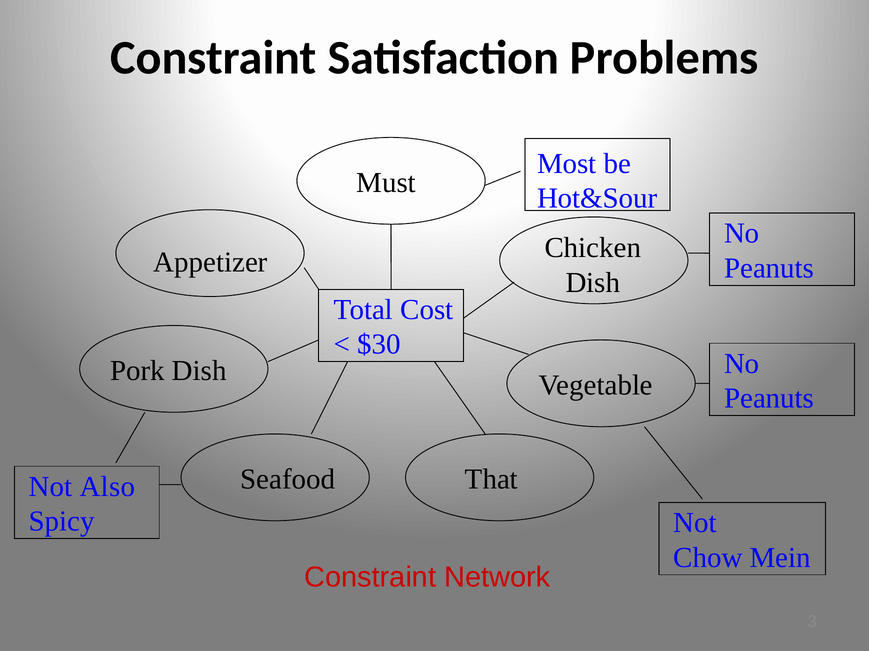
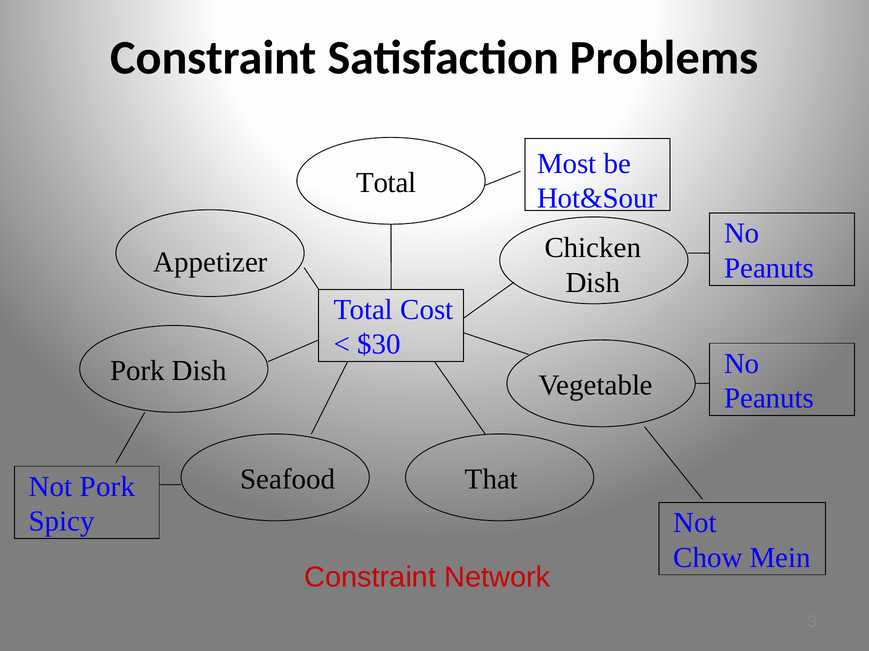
Must at (386, 183): Must -> Total
Not Also: Also -> Pork
